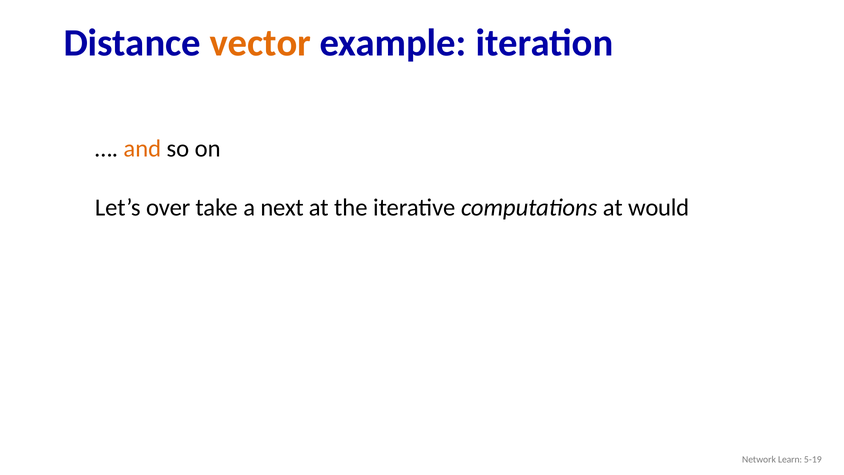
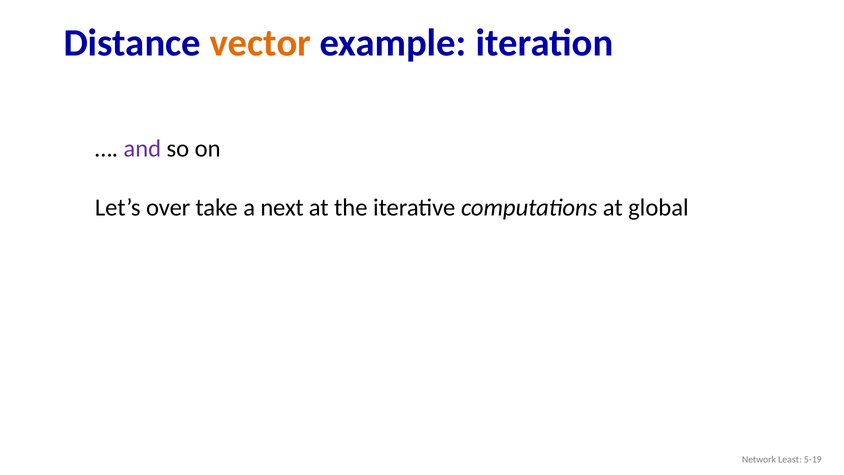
and colour: orange -> purple
would: would -> global
Learn: Learn -> Least
